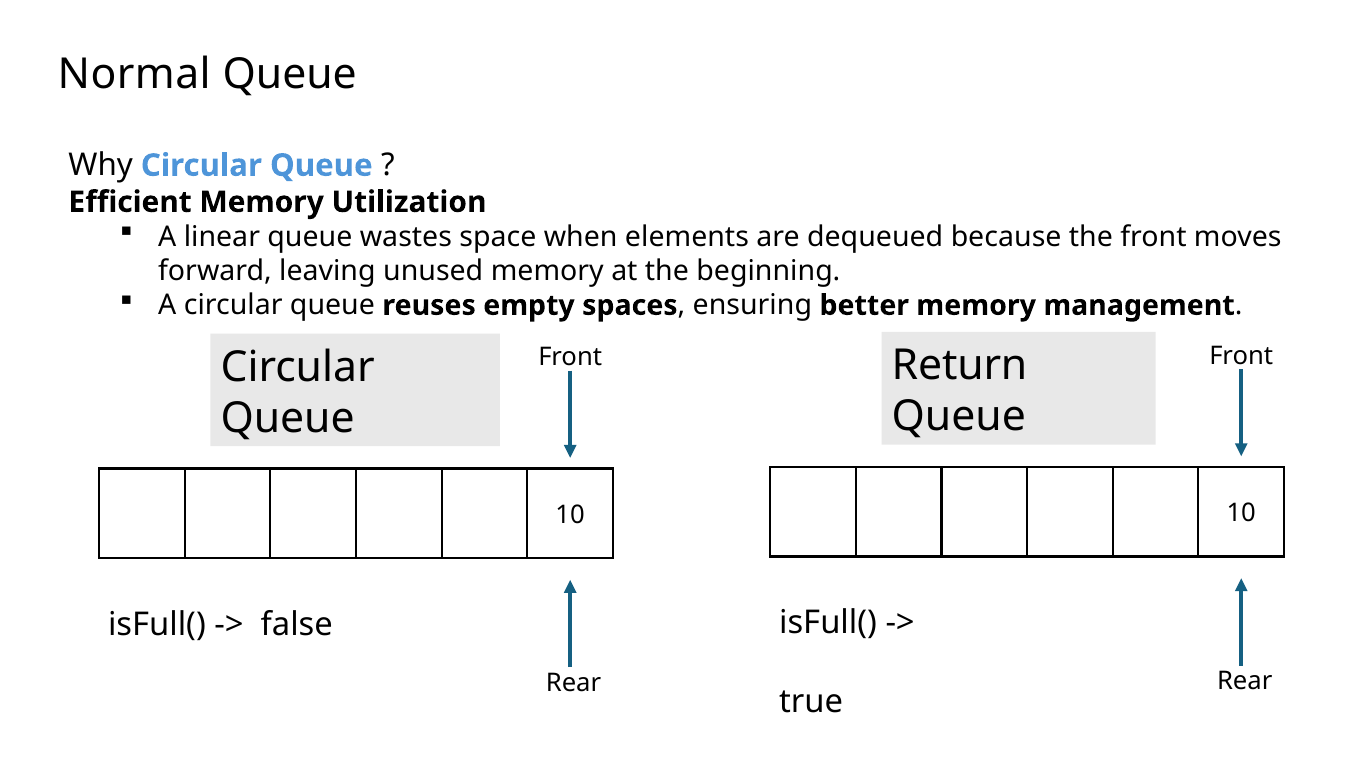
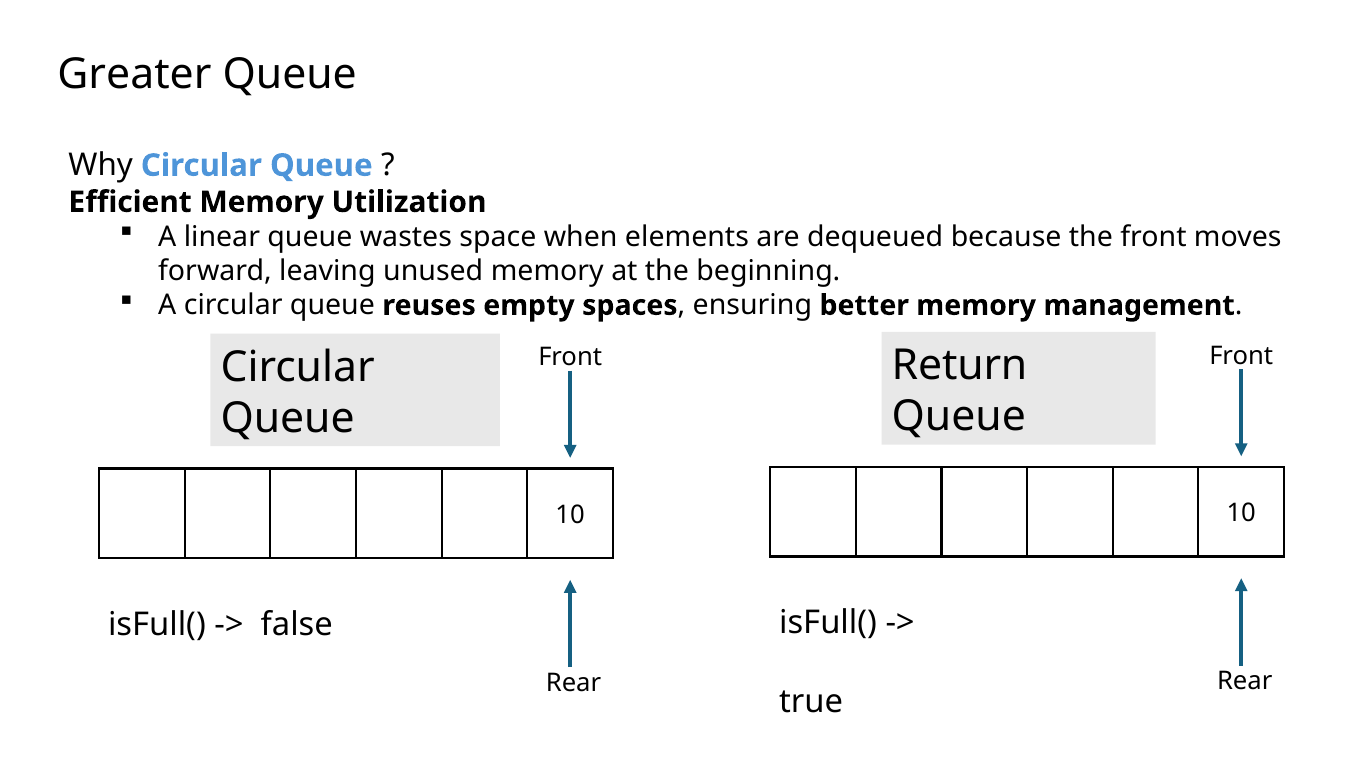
Normal: Normal -> Greater
